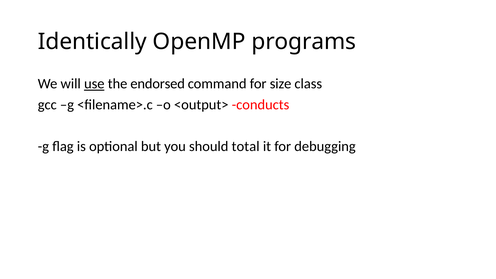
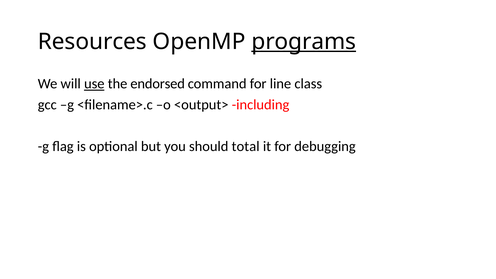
Identically: Identically -> Resources
programs underline: none -> present
size: size -> line
conducts: conducts -> including
